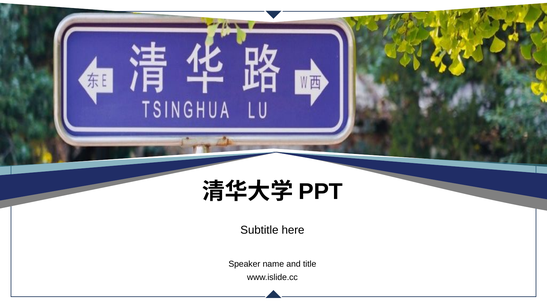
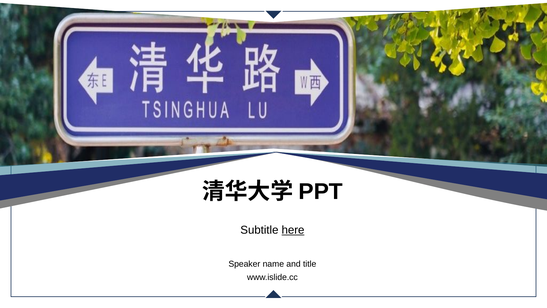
here underline: none -> present
